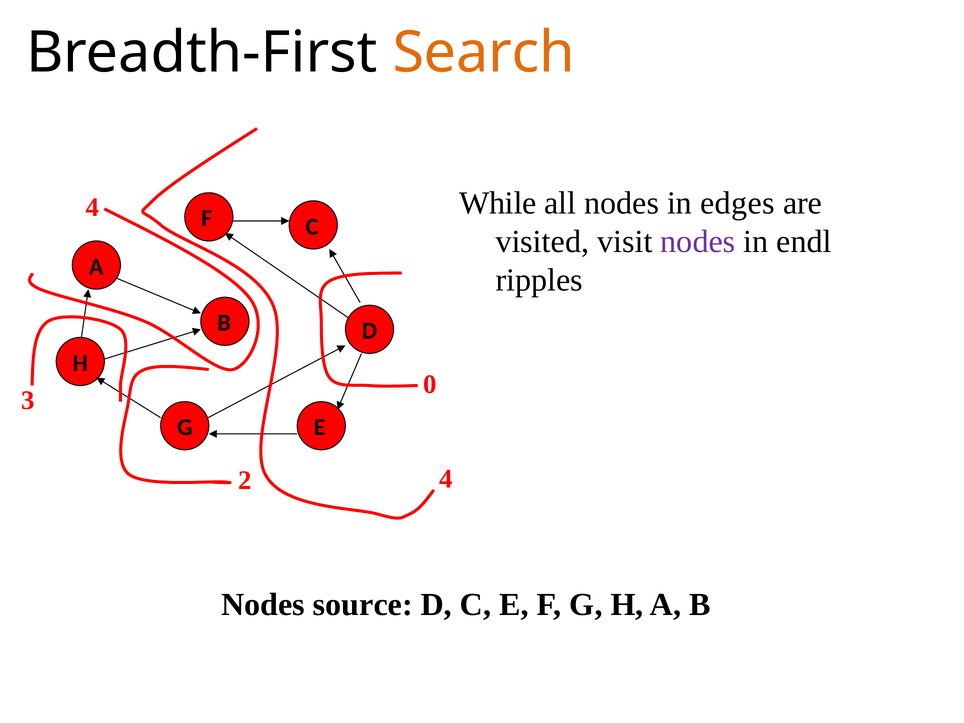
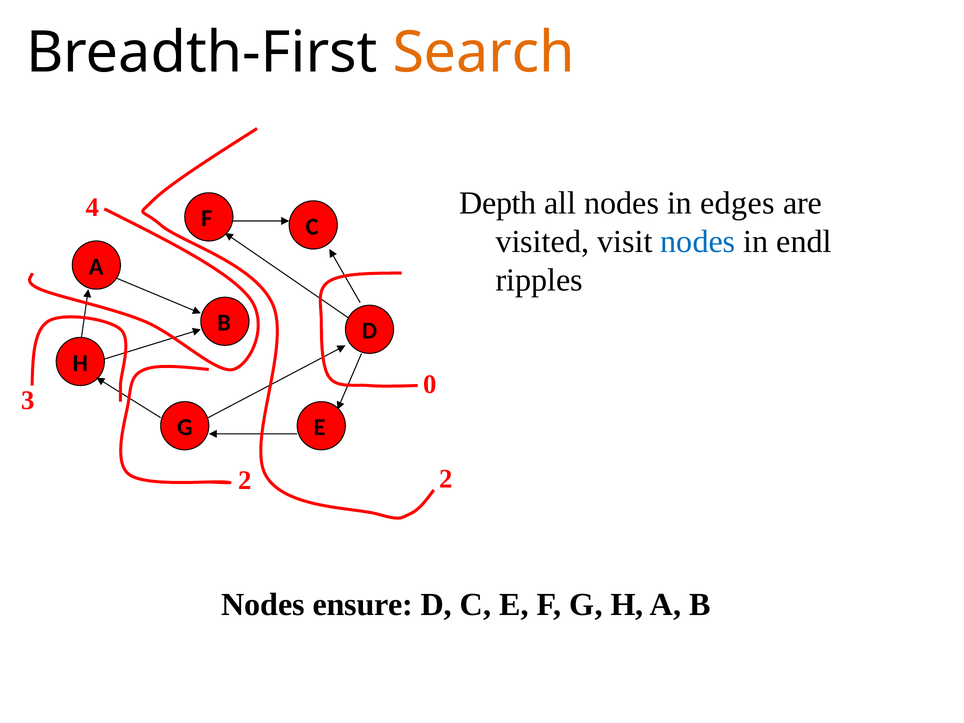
While: While -> Depth
nodes at (698, 242) colour: purple -> blue
2 4: 4 -> 2
source: source -> ensure
